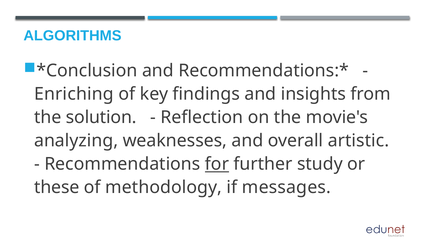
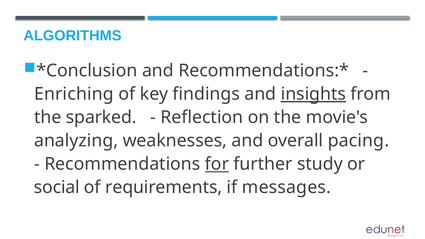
insights underline: none -> present
solution: solution -> sparked
artistic: artistic -> pacing
these: these -> social
methodology: methodology -> requirements
